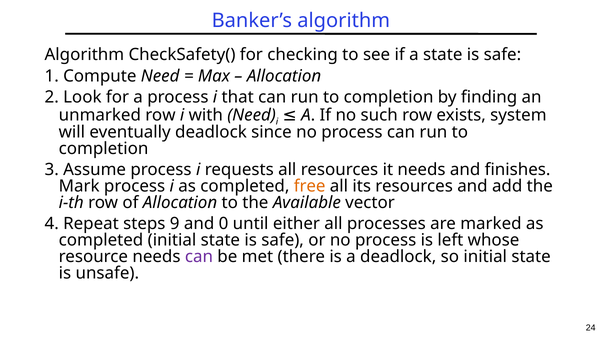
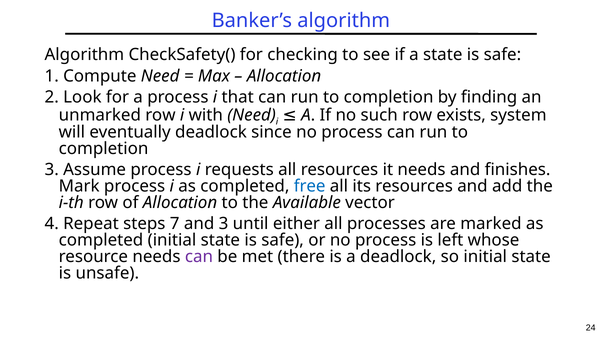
free colour: orange -> blue
9: 9 -> 7
and 0: 0 -> 3
